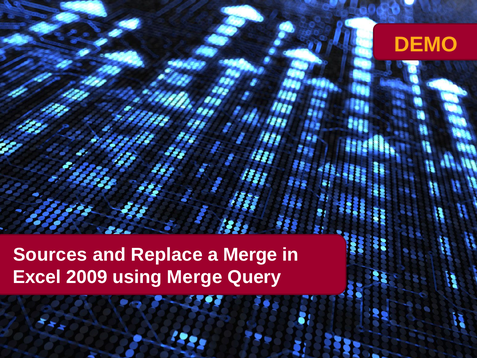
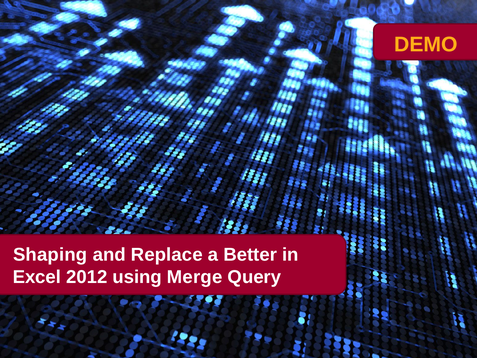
Sources: Sources -> Shaping
a Merge: Merge -> Better
2009: 2009 -> 2012
